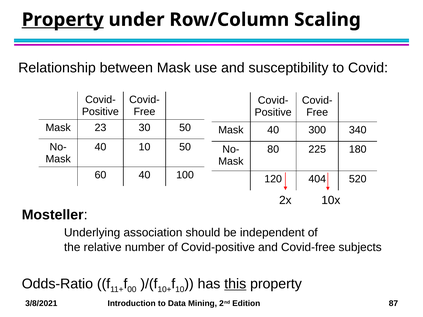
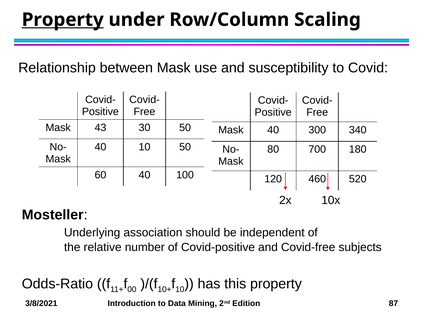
23: 23 -> 43
225: 225 -> 700
404: 404 -> 460
this underline: present -> none
